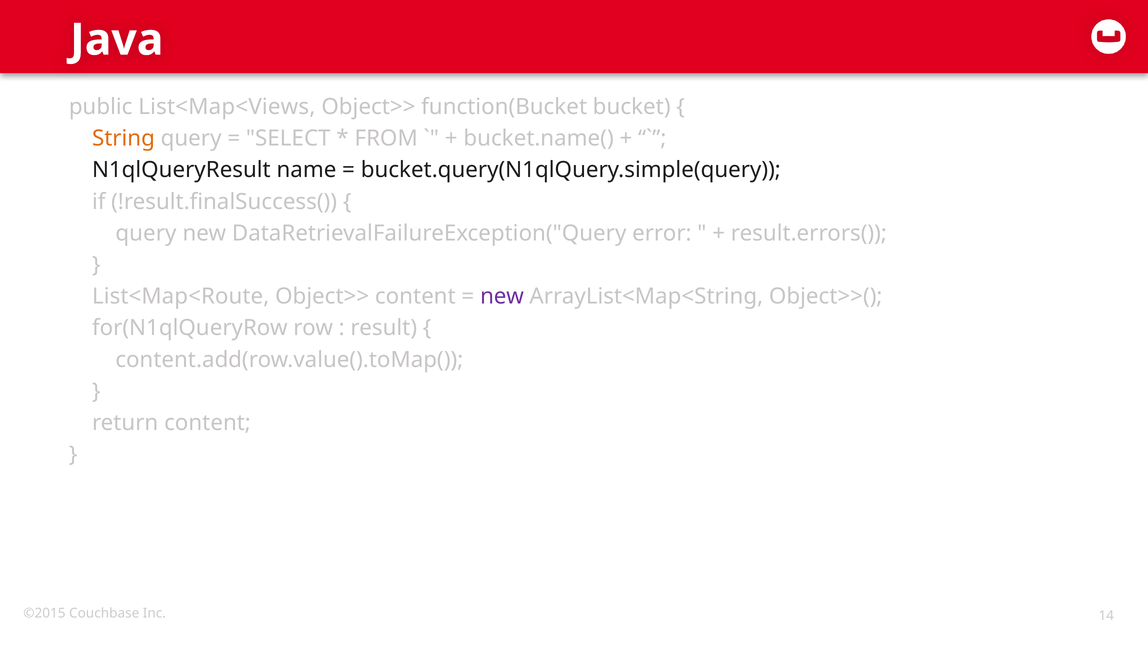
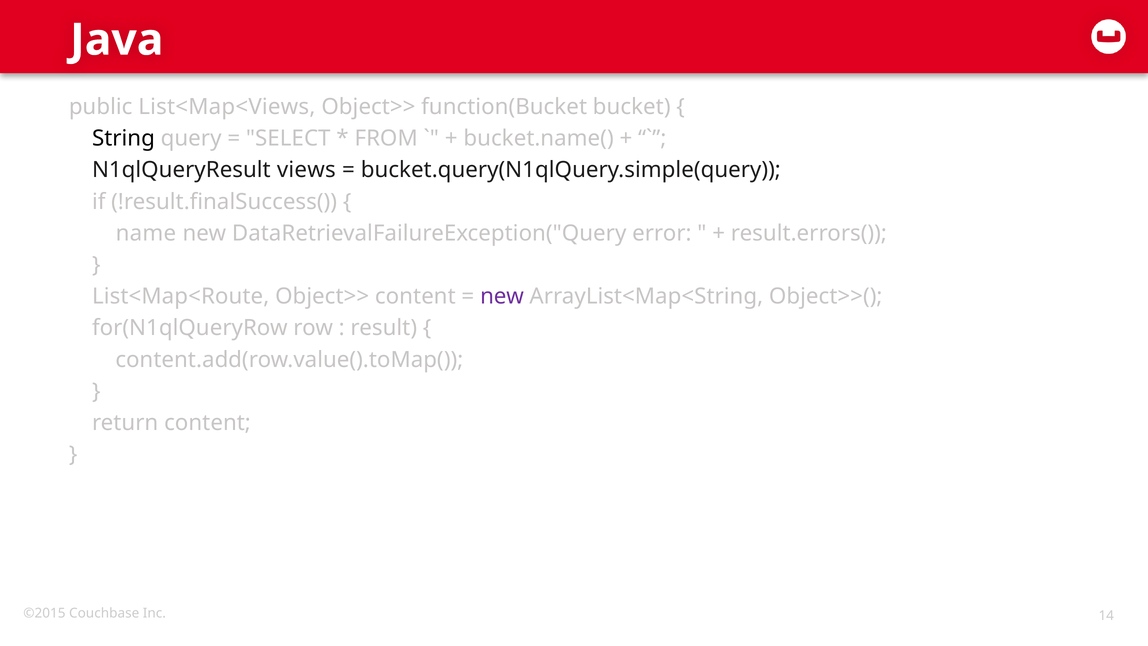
String colour: orange -> black
name: name -> views
query at (146, 233): query -> name
